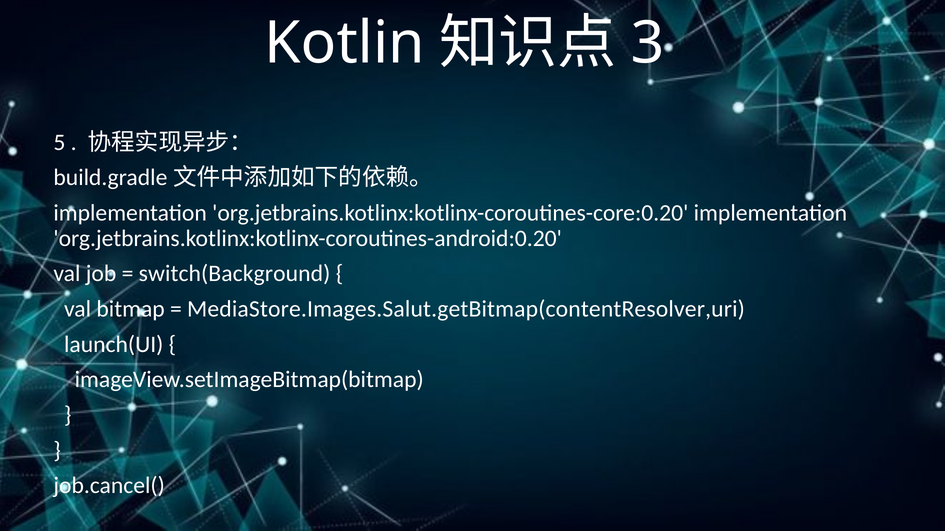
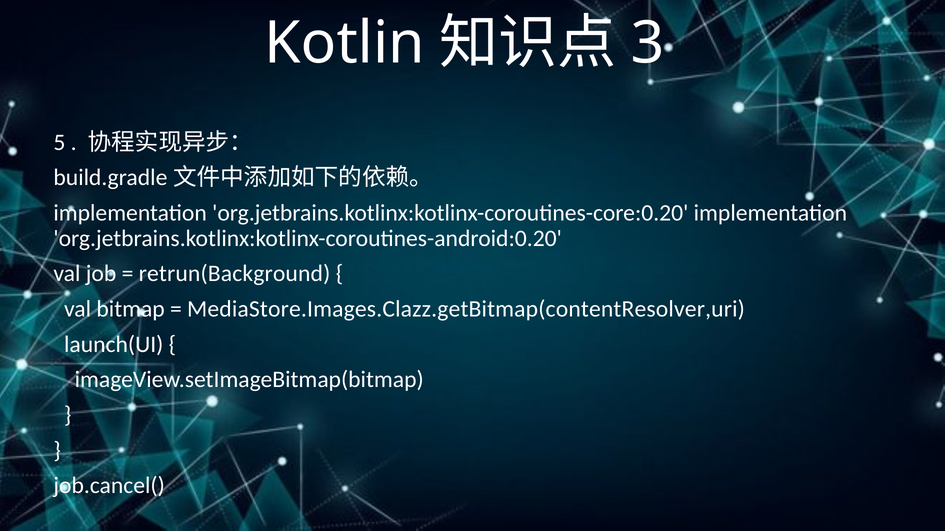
switch(Background: switch(Background -> retrun(Background
MediaStore.Images.Salut.getBitmap(contentResolver,uri: MediaStore.Images.Salut.getBitmap(contentResolver,uri -> MediaStore.Images.Clazz.getBitmap(contentResolver,uri
